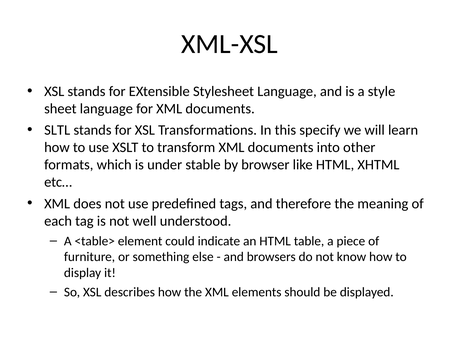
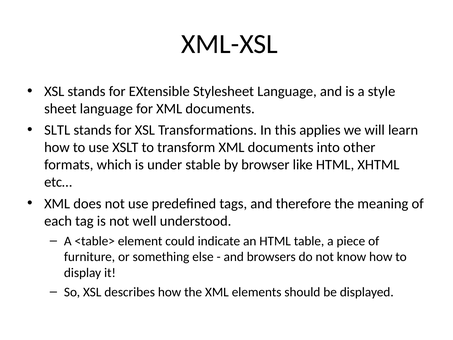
specify: specify -> applies
